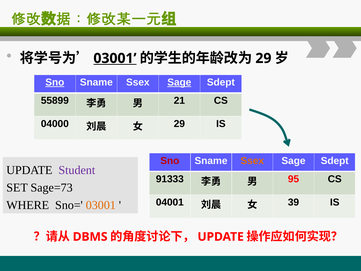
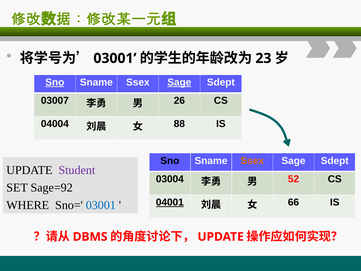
03001 at (115, 58) underline: present -> none
29 at (263, 58): 29 -> 23
55899: 55899 -> 03007
21: 21 -> 26
04000: 04000 -> 04004
29 at (179, 124): 29 -> 88
Sno at (170, 161) colour: red -> black
91333: 91333 -> 03004
95: 95 -> 52
Sage=73: Sage=73 -> Sage=92
04001 underline: none -> present
39: 39 -> 66
03001 at (101, 205) colour: orange -> blue
